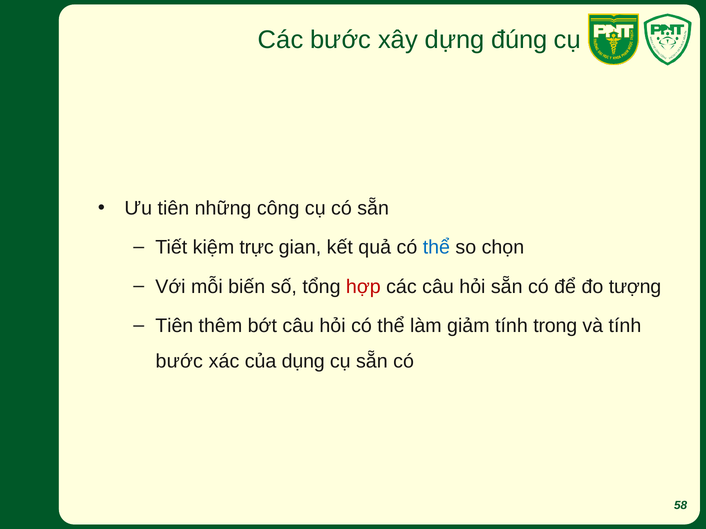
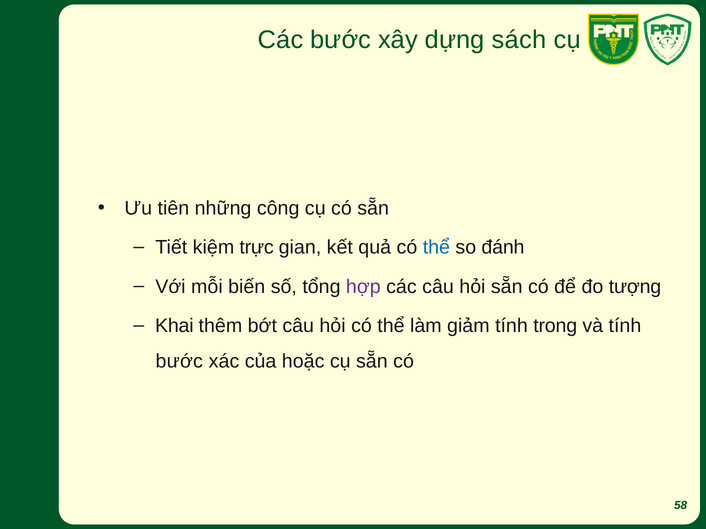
đúng: đúng -> sách
chọn: chọn -> đánh
hợp colour: red -> purple
Tiên at (174, 326): Tiên -> Khai
dụng: dụng -> hoặc
